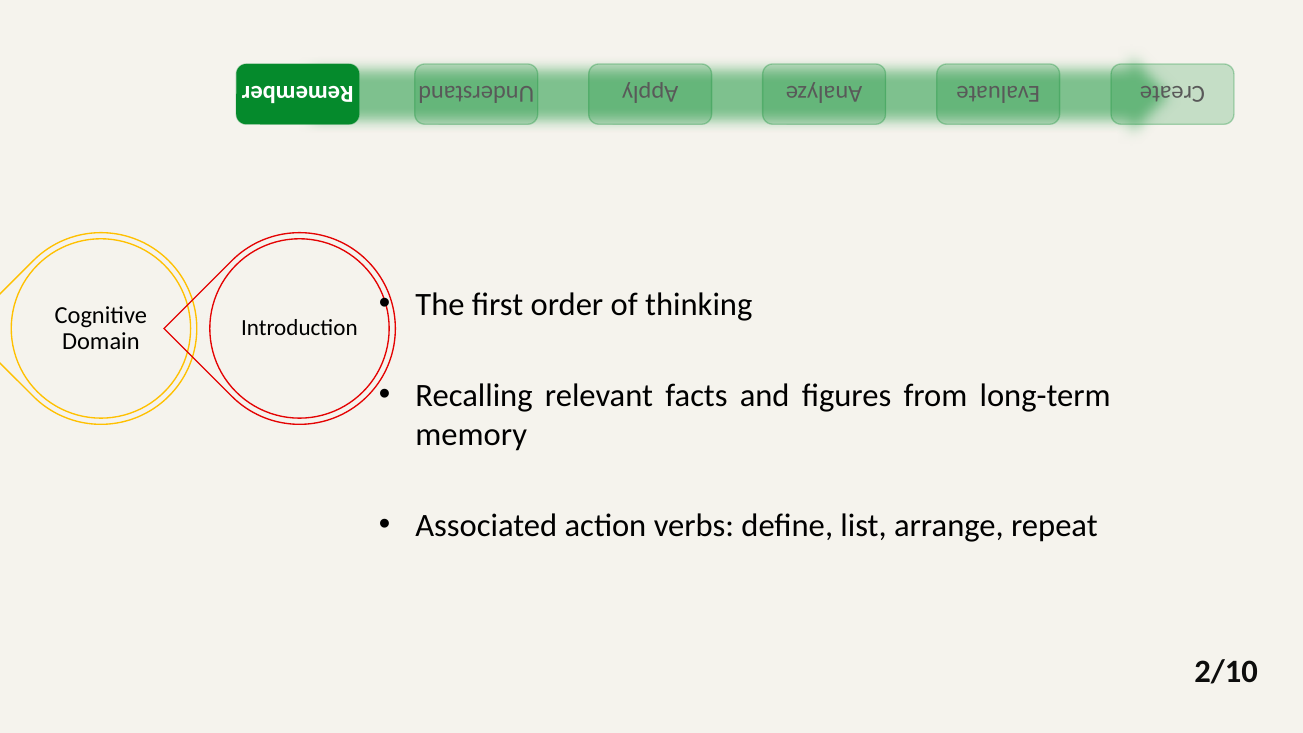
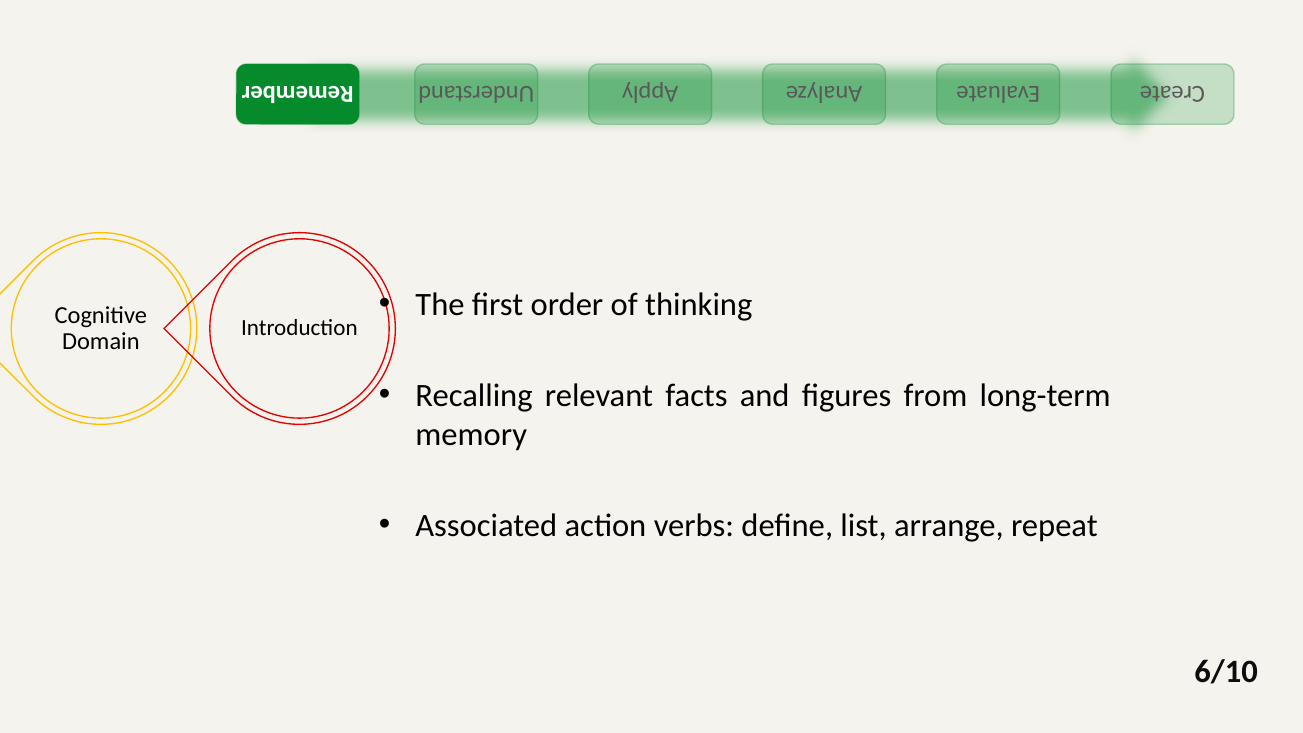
2/10: 2/10 -> 6/10
